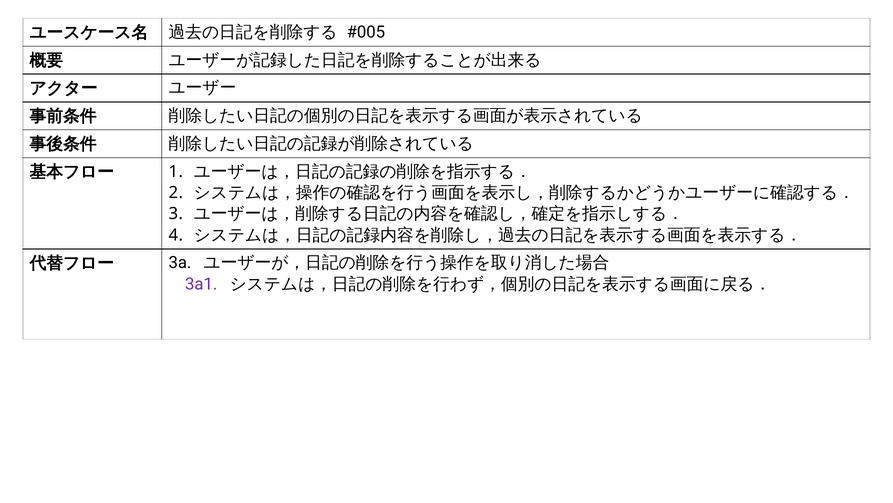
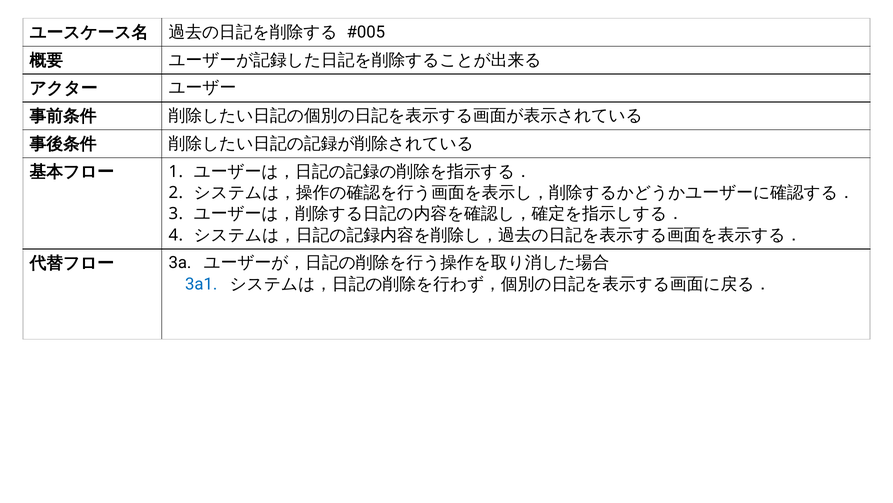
3a1 colour: purple -> blue
